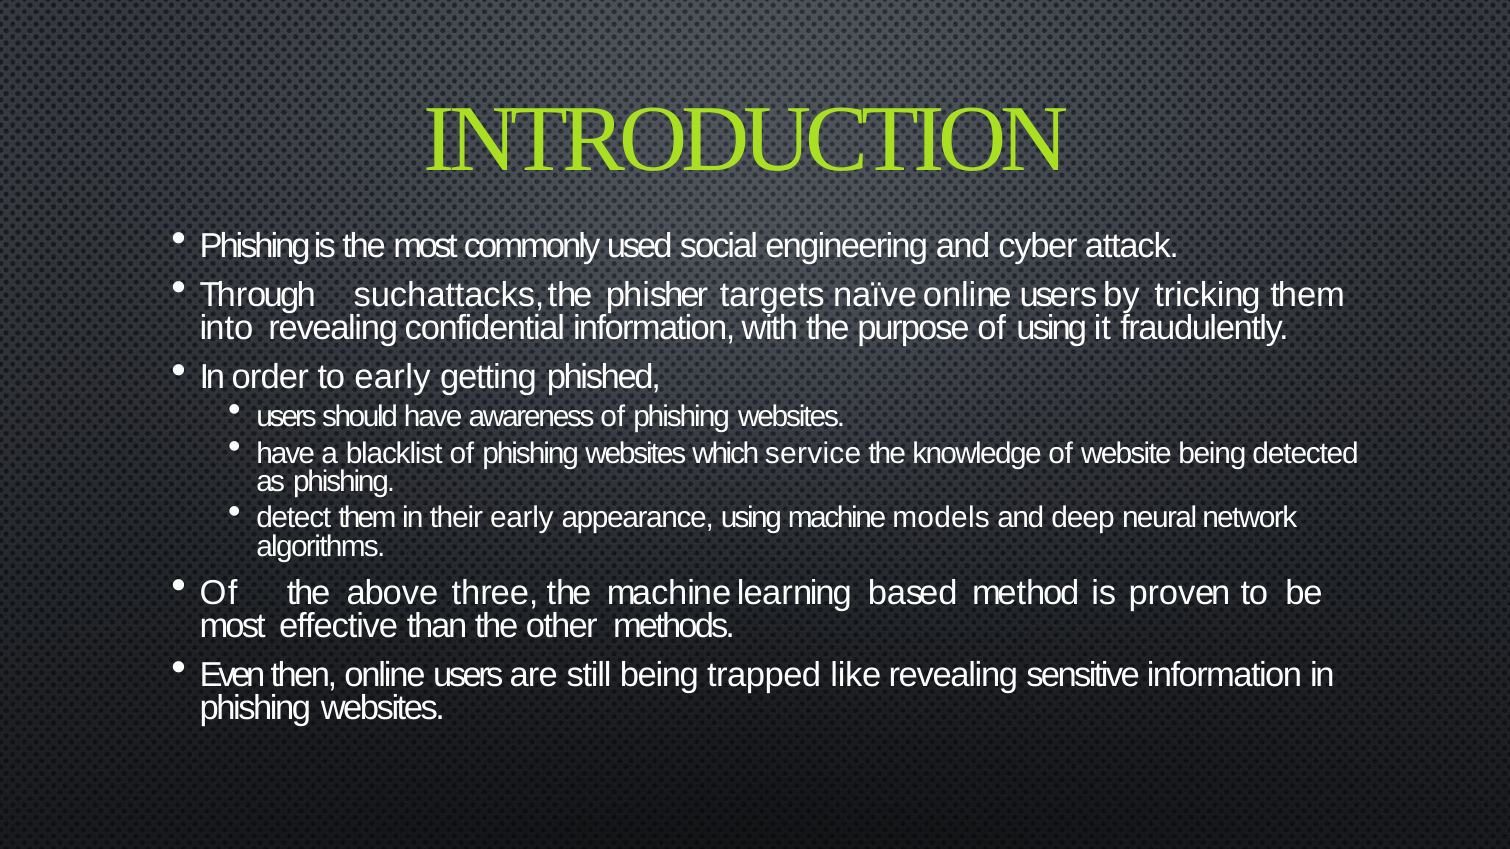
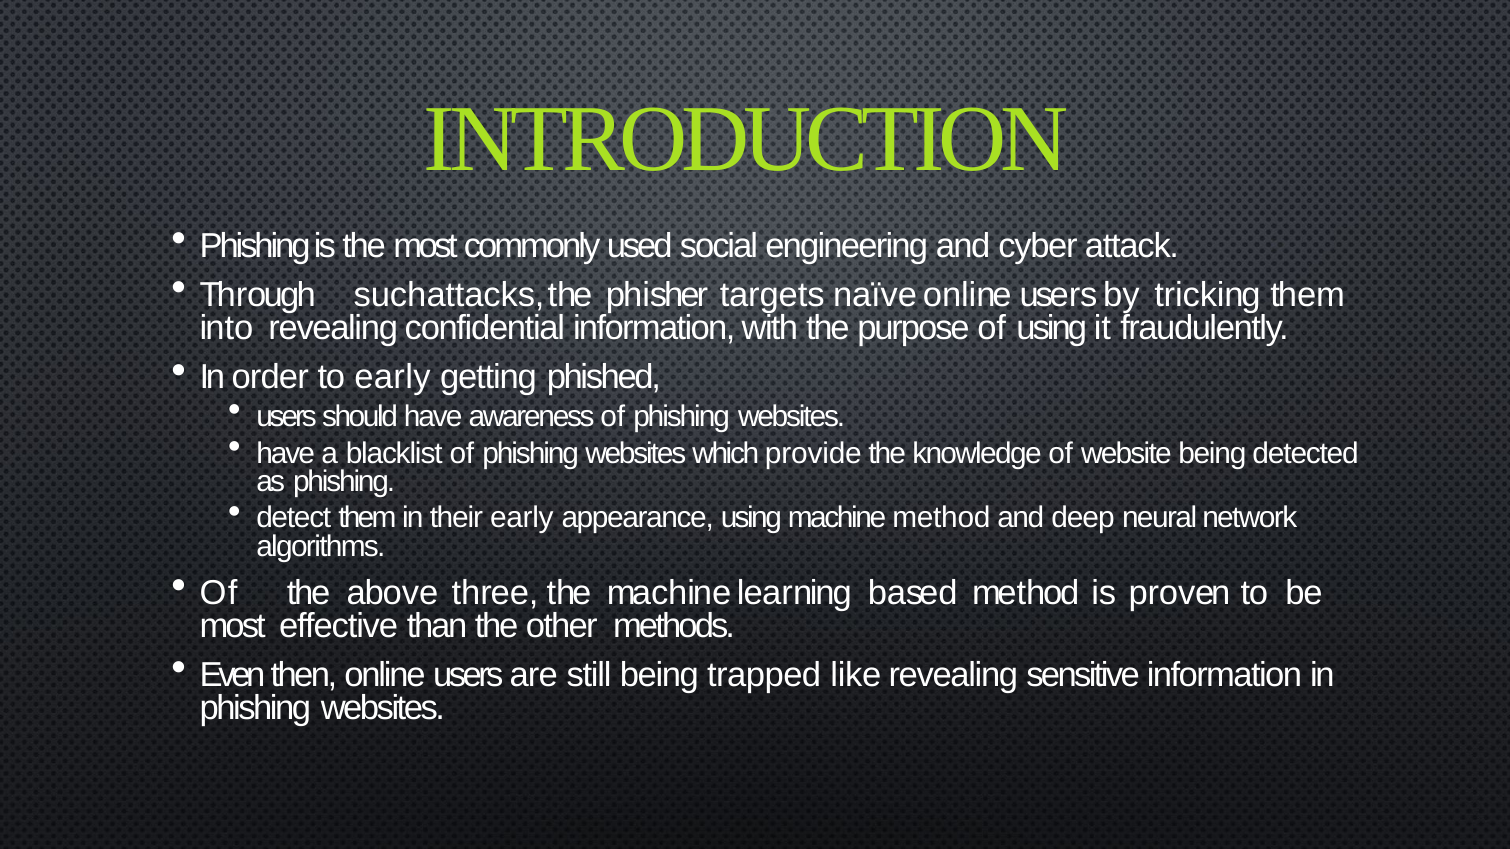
service: service -> provide
machine models: models -> method
